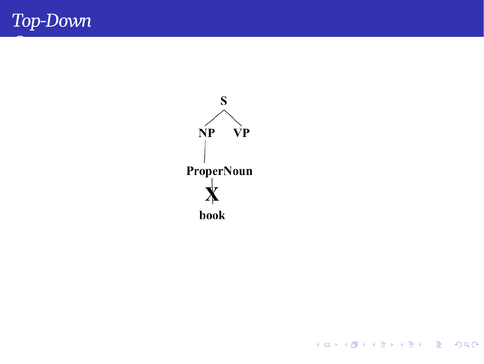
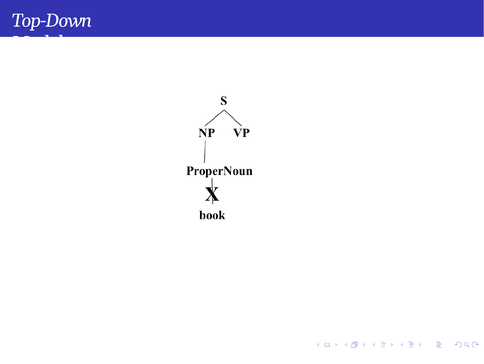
Corpus: Corpus -> Models
